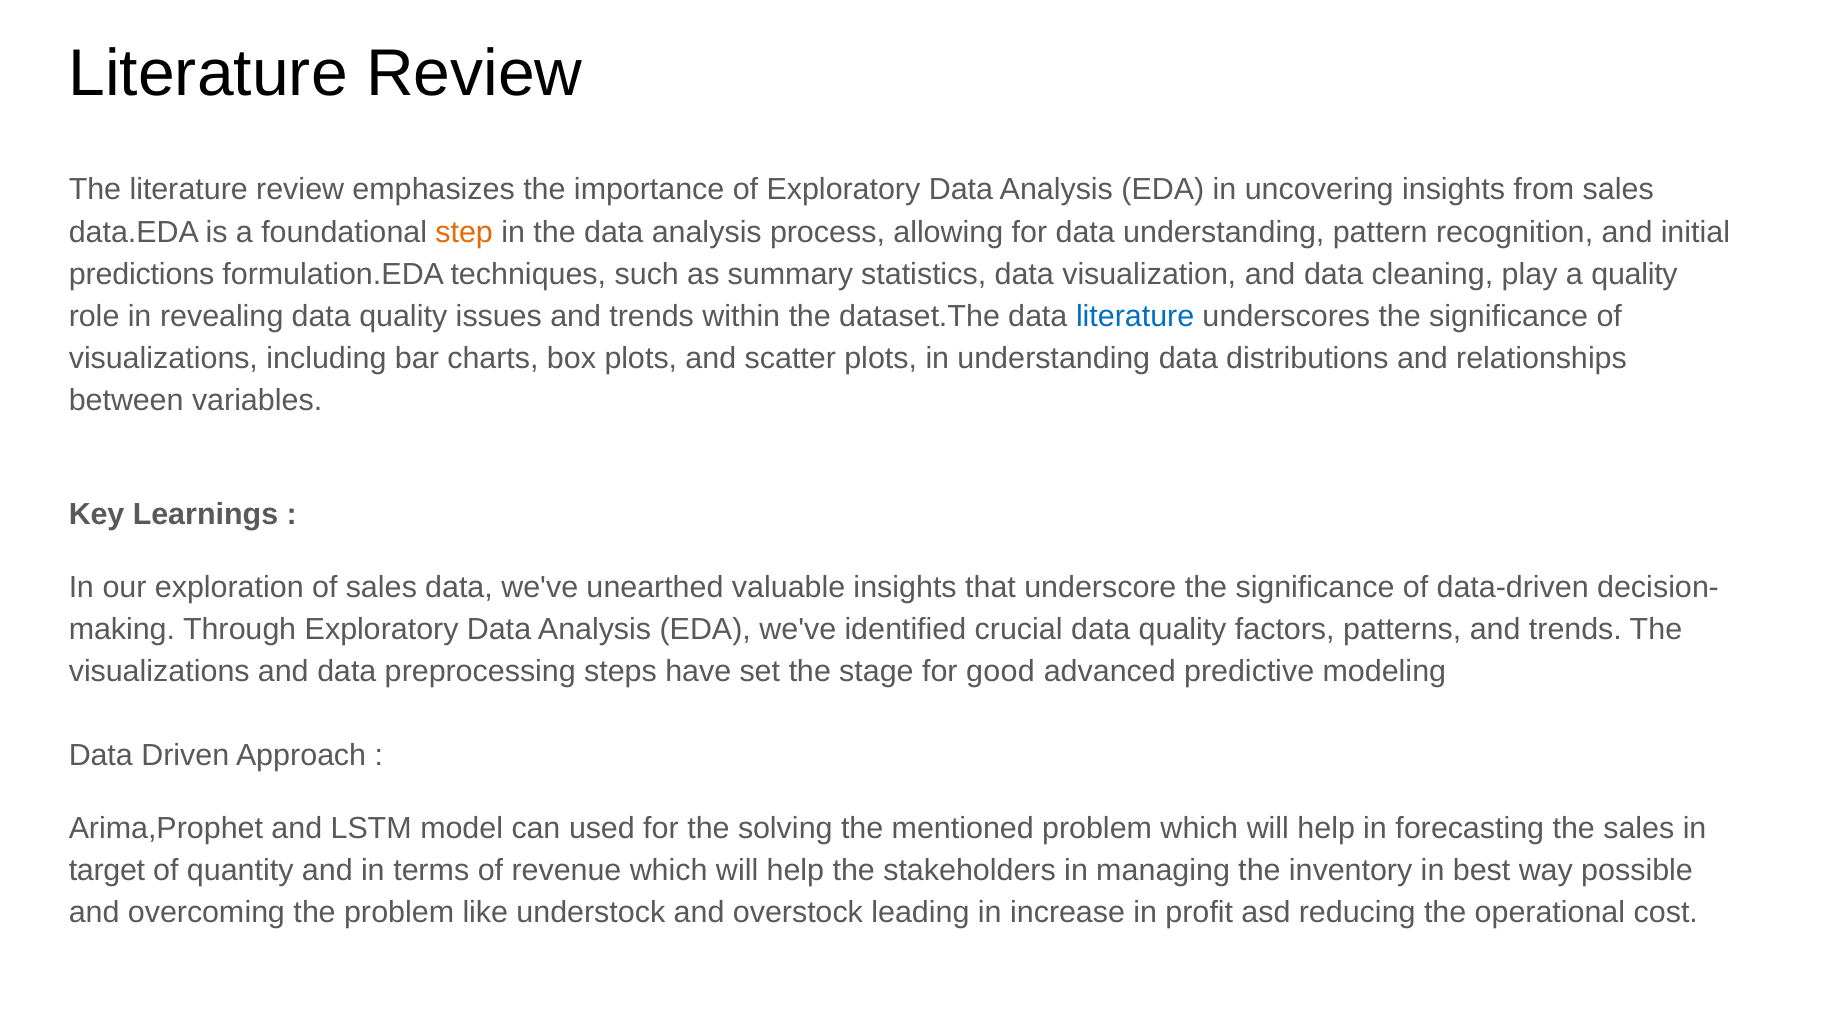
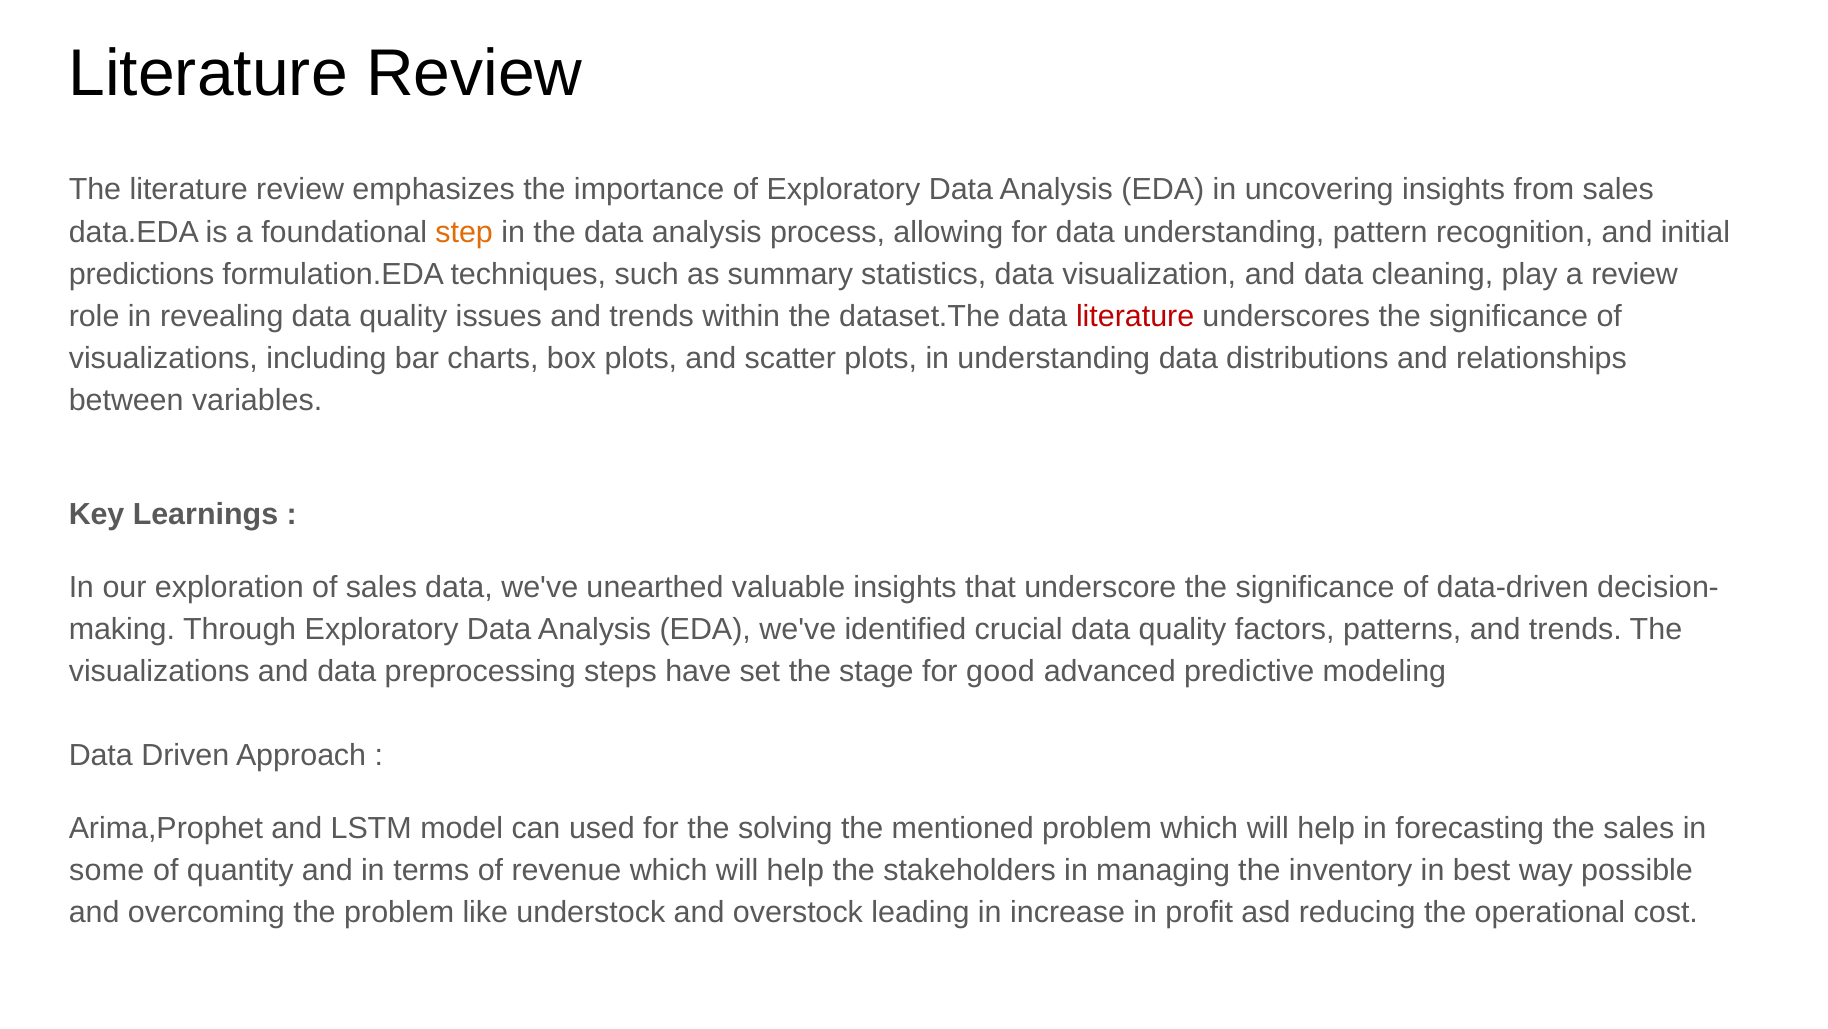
a quality: quality -> review
literature at (1135, 316) colour: blue -> red
target: target -> some
